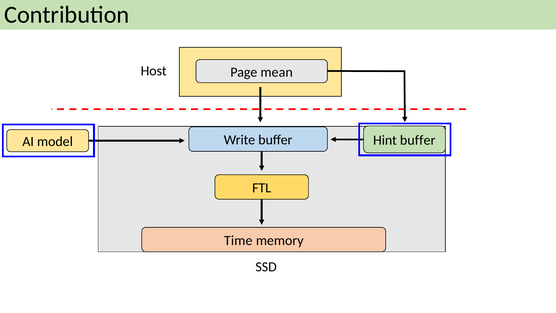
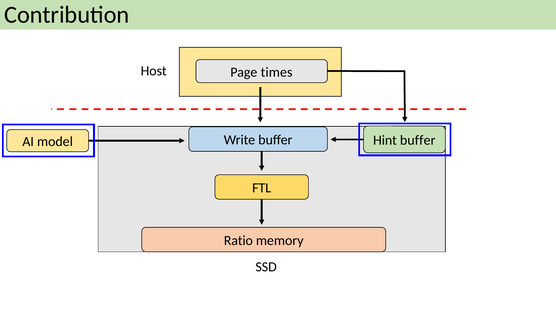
mean: mean -> times
Time: Time -> Ratio
